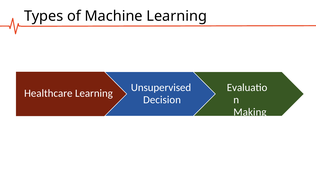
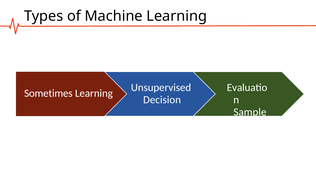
Healthcare: Healthcare -> Sometimes
Making: Making -> Sample
